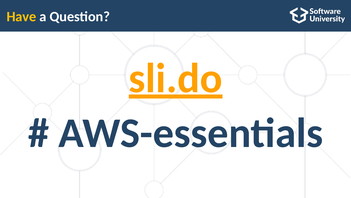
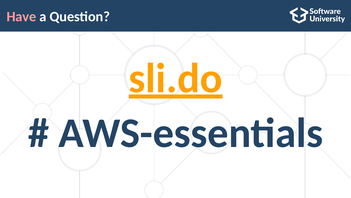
Have colour: yellow -> pink
